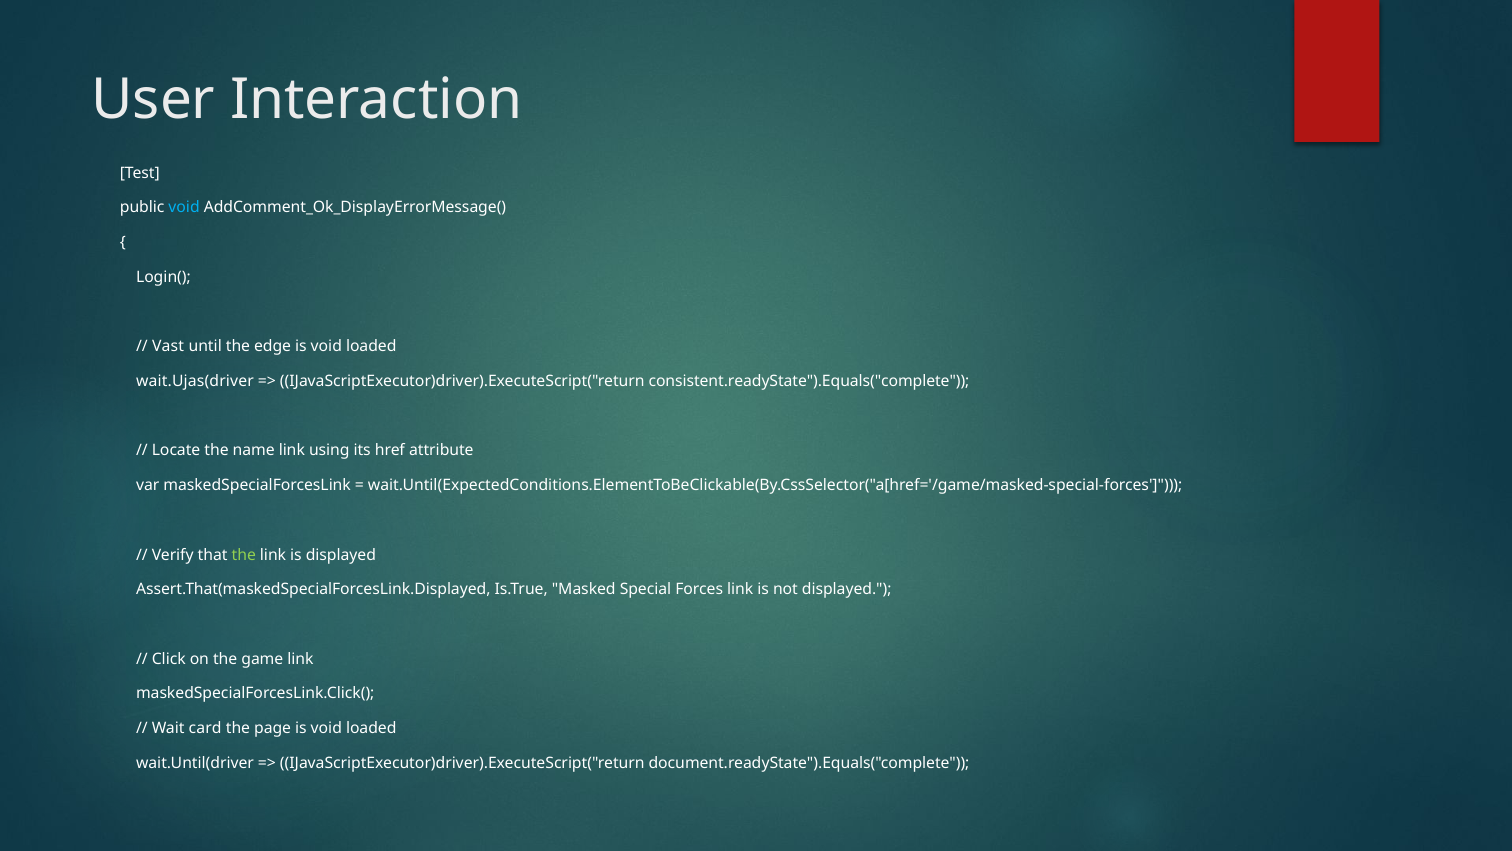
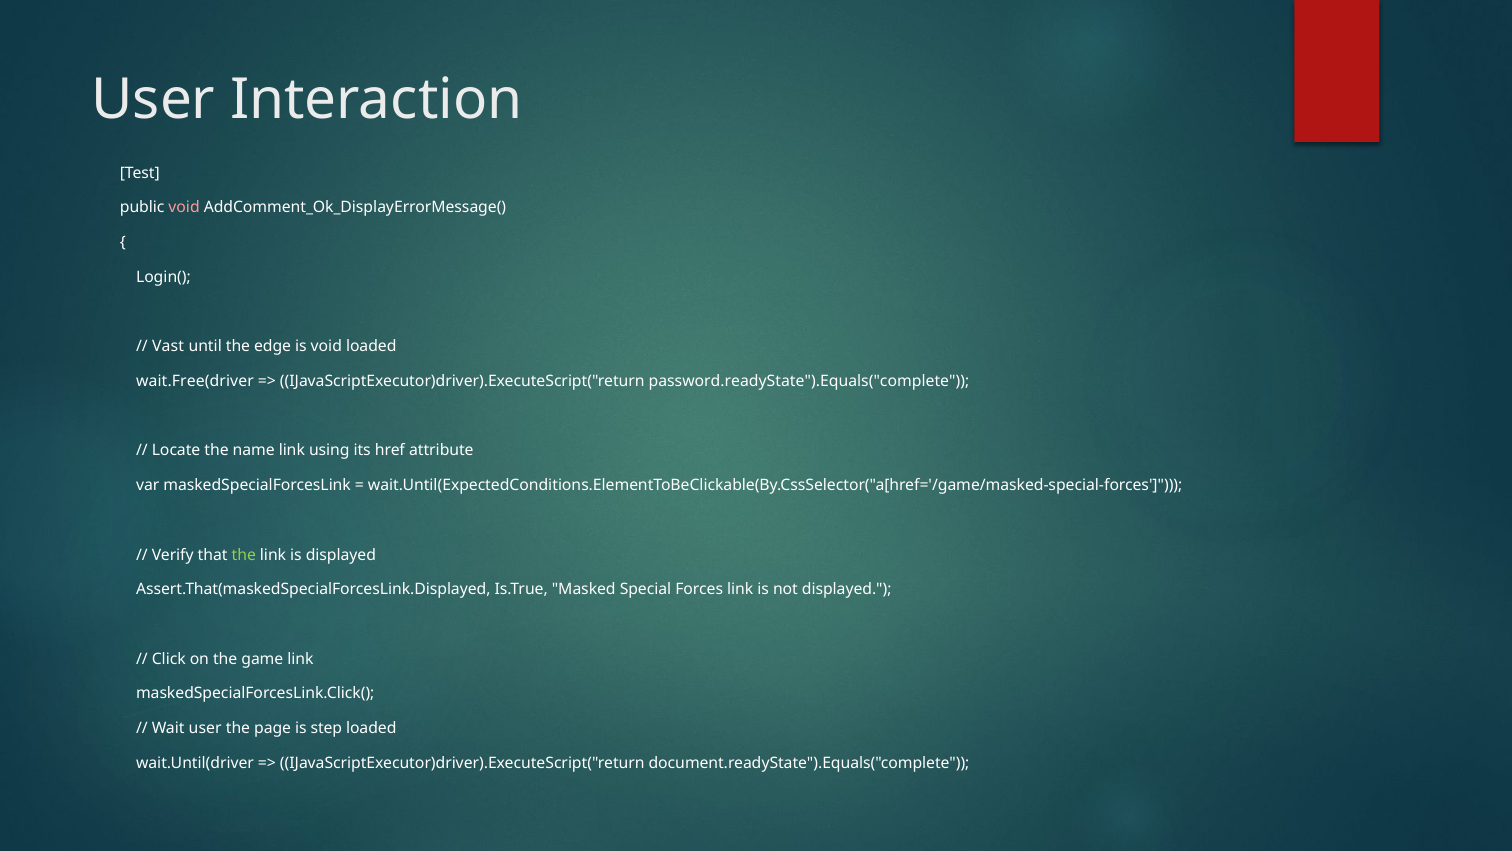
void at (184, 208) colour: light blue -> pink
wait.Ujas(driver: wait.Ujas(driver -> wait.Free(driver
consistent.readyState").Equals("complete: consistent.readyState").Equals("complete -> password.readyState").Equals("complete
Wait card: card -> user
page is void: void -> step
